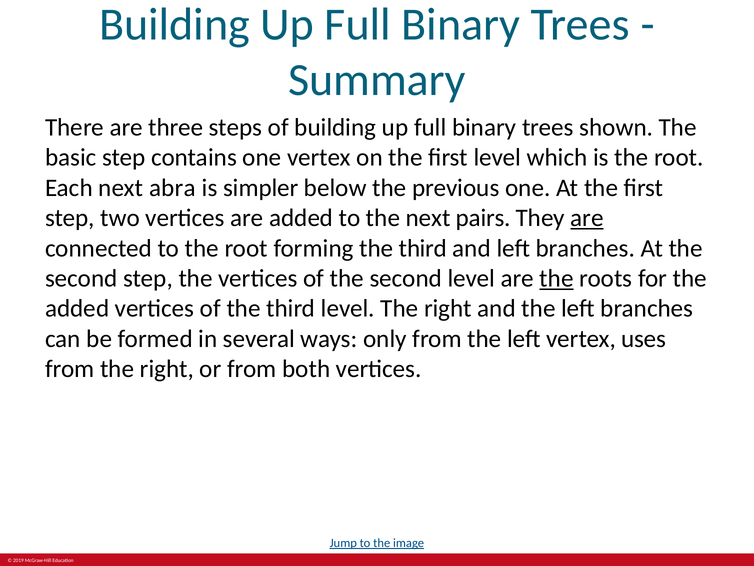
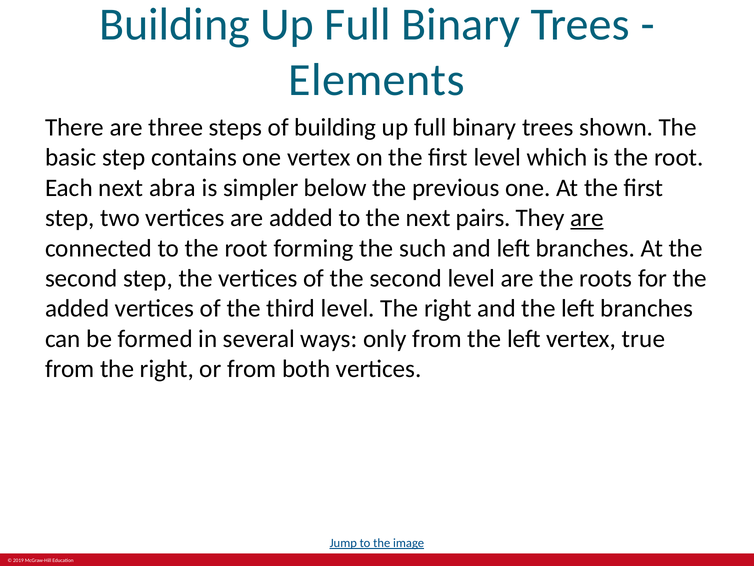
Summary: Summary -> Elements
forming the third: third -> such
the at (557, 278) underline: present -> none
uses: uses -> true
